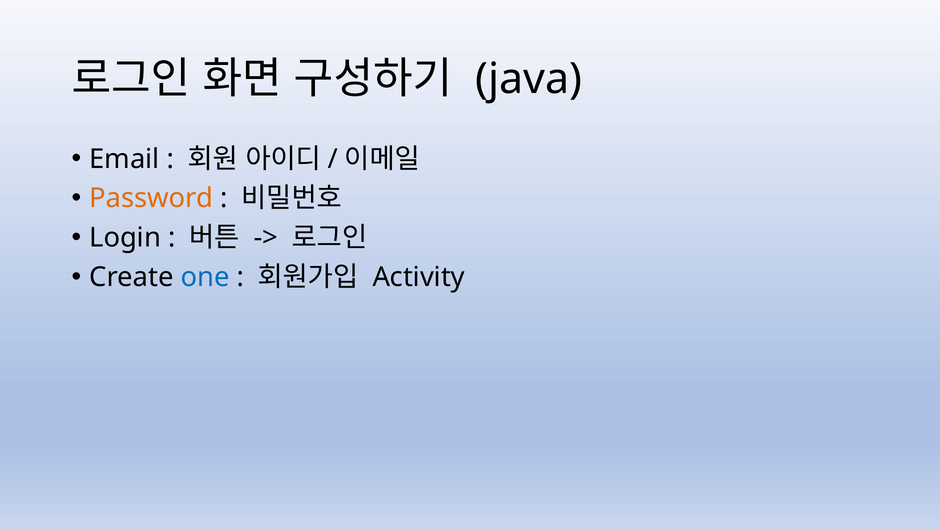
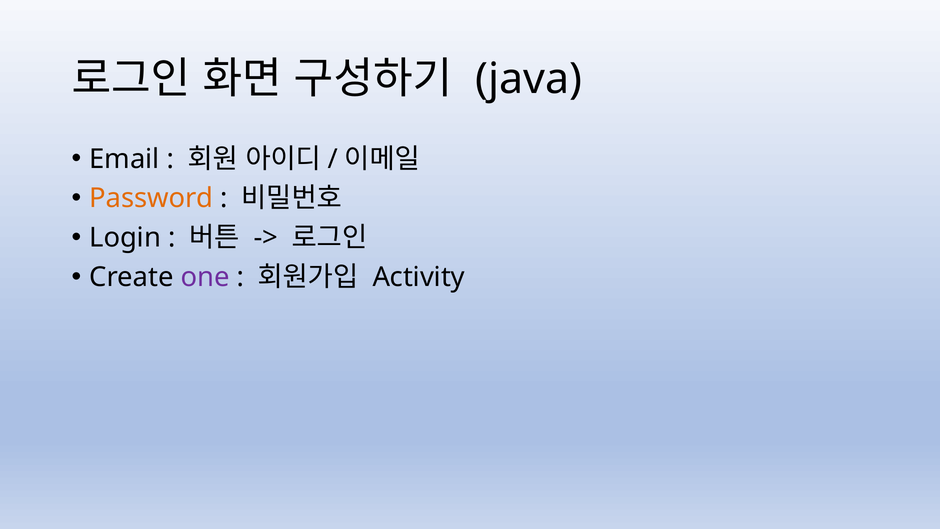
one colour: blue -> purple
